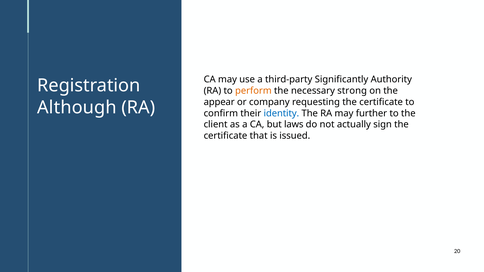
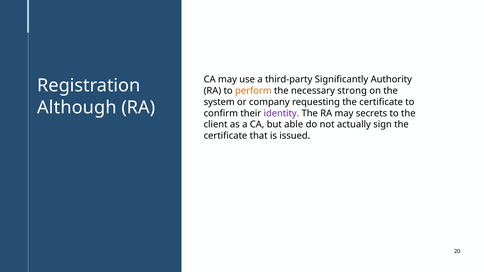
appear: appear -> system
identity colour: blue -> purple
further: further -> secrets
laws: laws -> able
